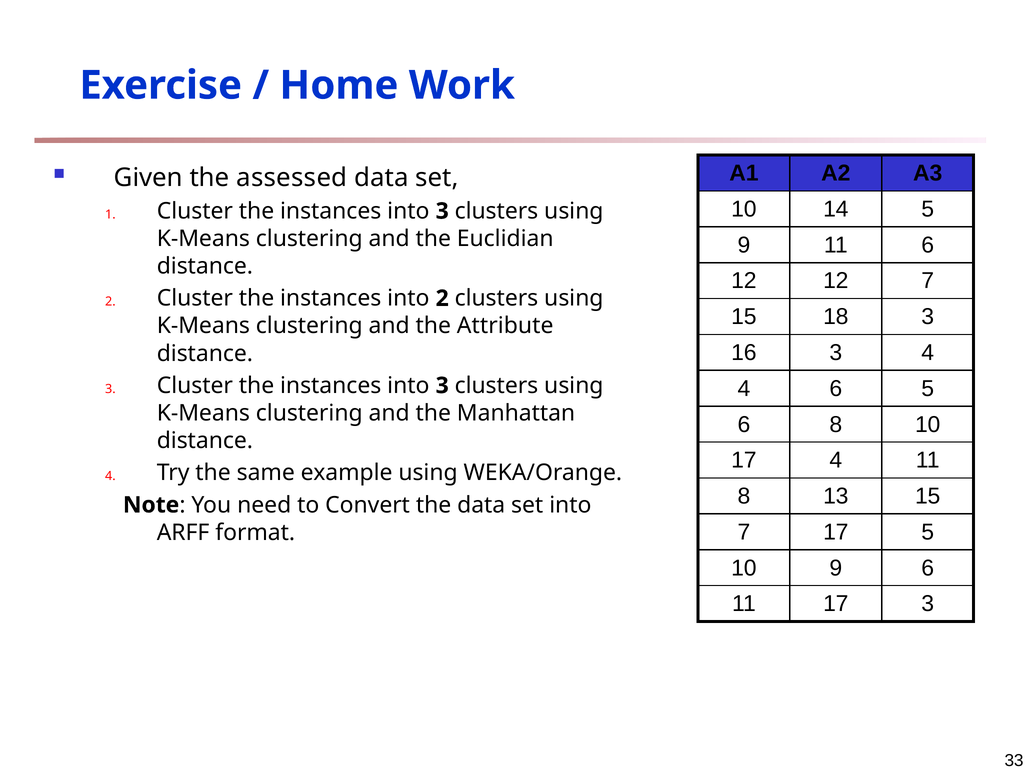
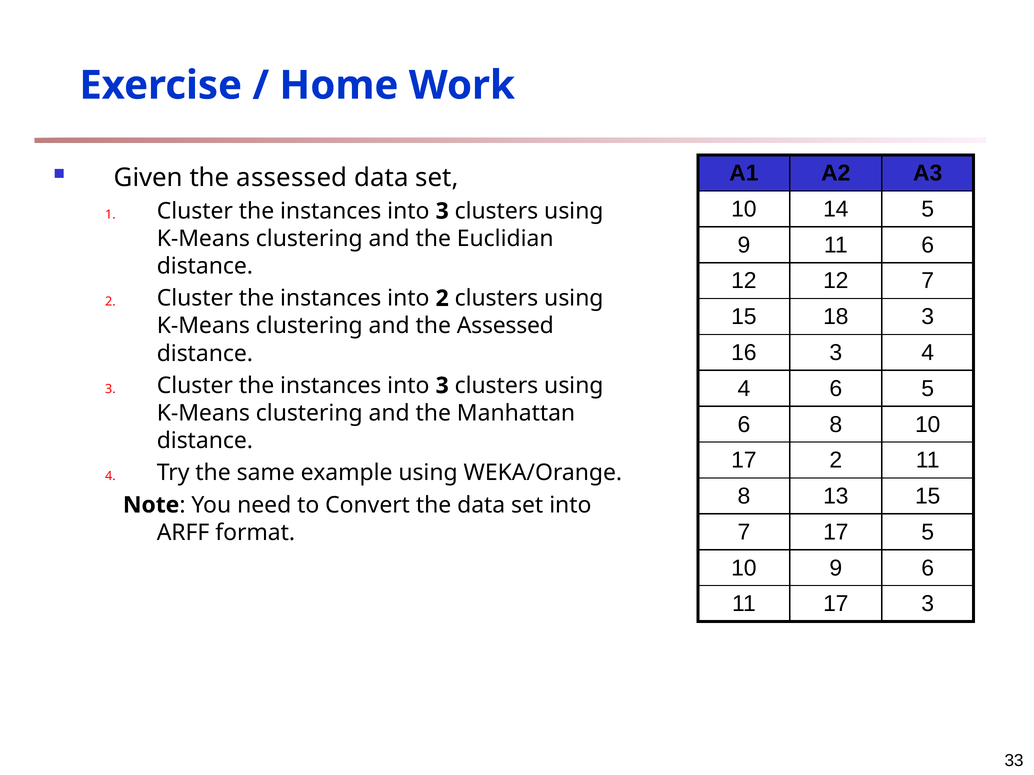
and the Attribute: Attribute -> Assessed
17 4: 4 -> 2
